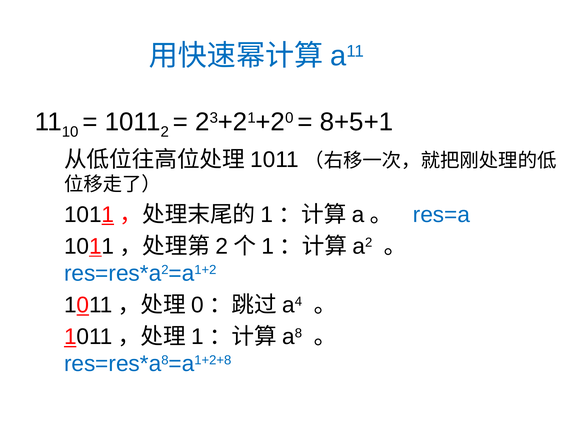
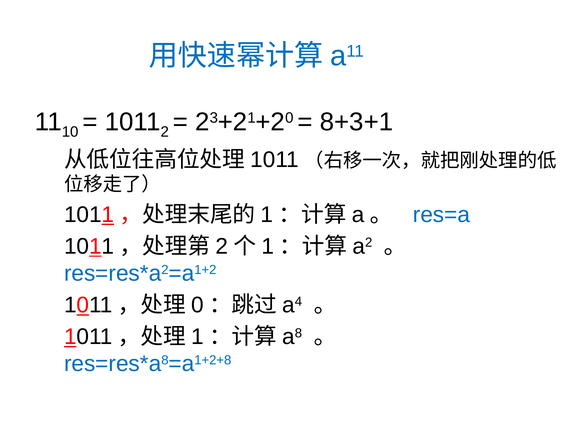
8+5+1: 8+5+1 -> 8+3+1
